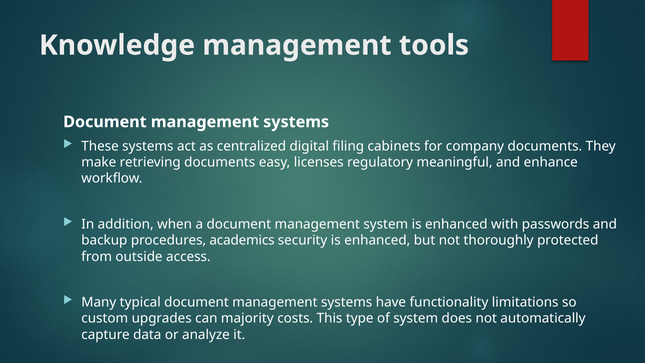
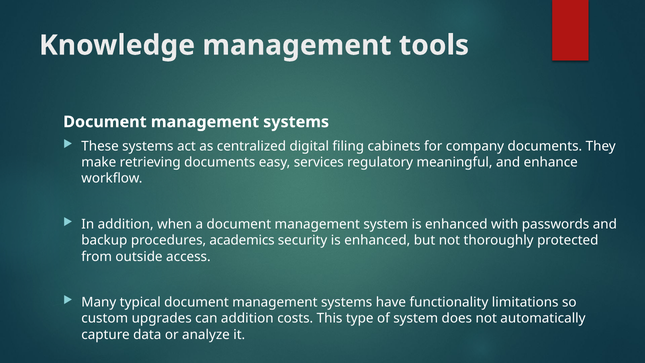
licenses: licenses -> services
can majority: majority -> addition
